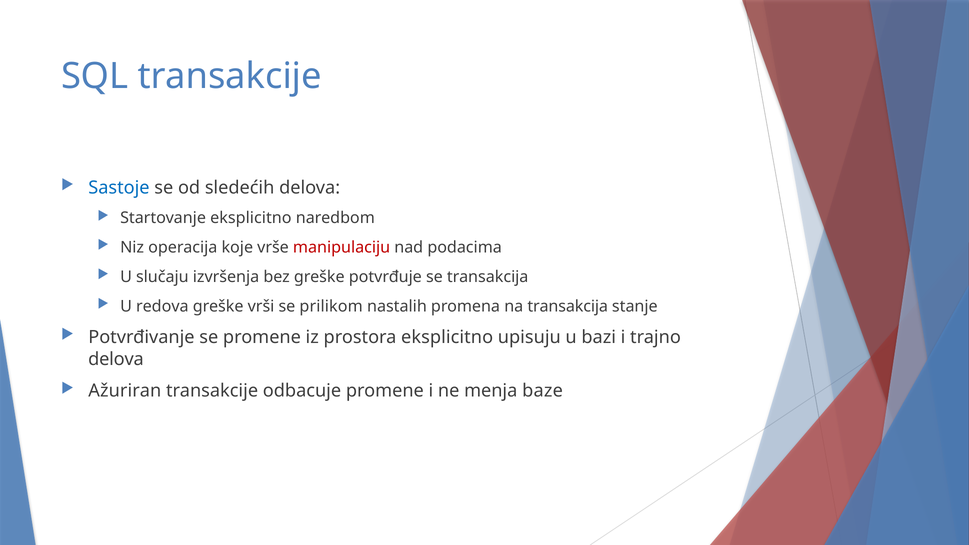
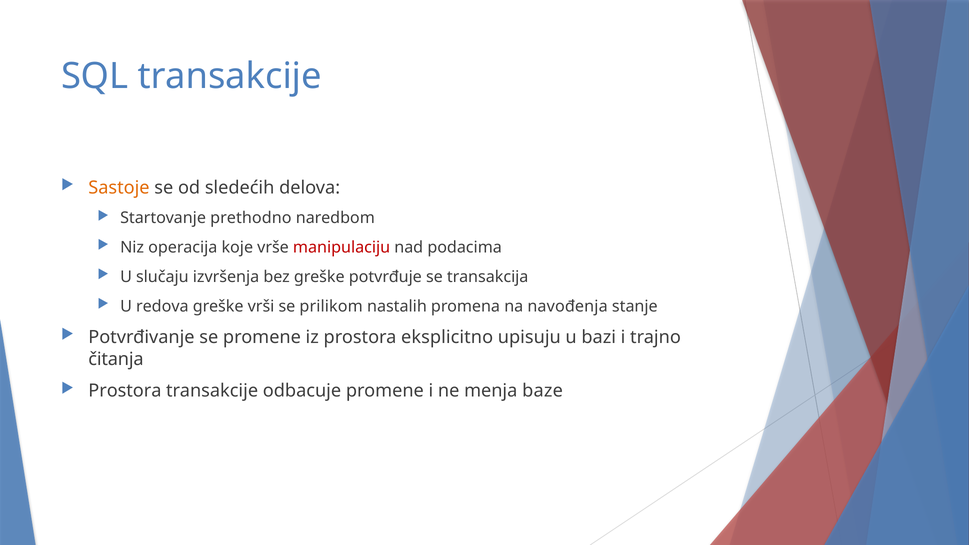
Sastoje colour: blue -> orange
Startovanje eksplicitno: eksplicitno -> prethodno
na transakcija: transakcija -> navođenja
delova at (116, 359): delova -> čitanja
Ažuriran at (125, 391): Ažuriran -> Prostora
